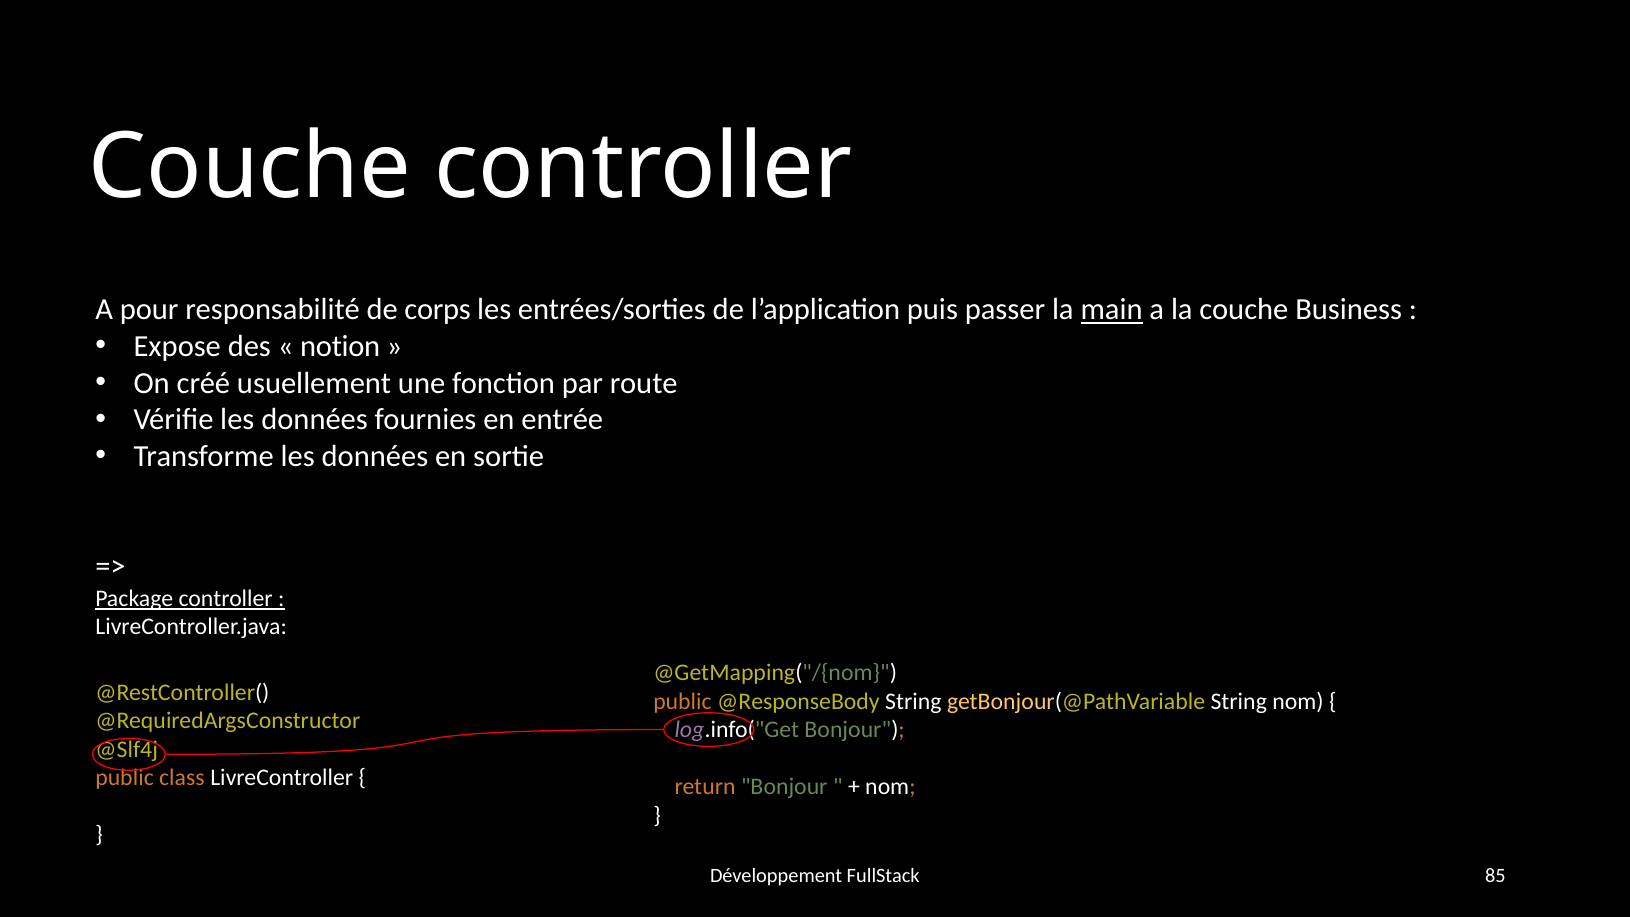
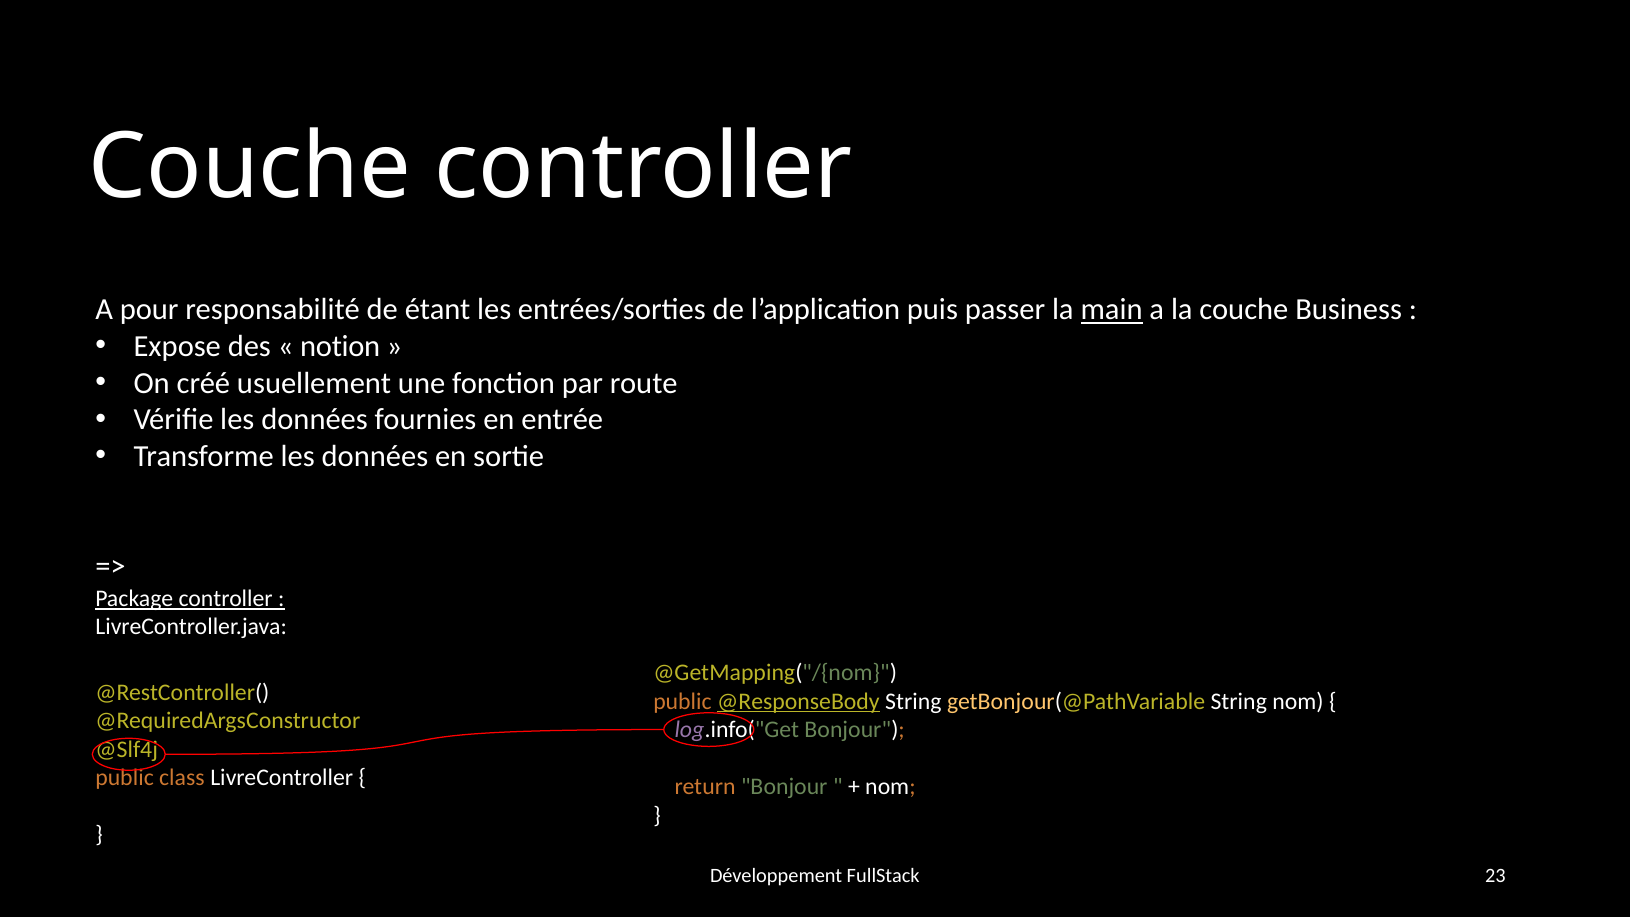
corps: corps -> étant
@ResponseBody underline: none -> present
85: 85 -> 23
